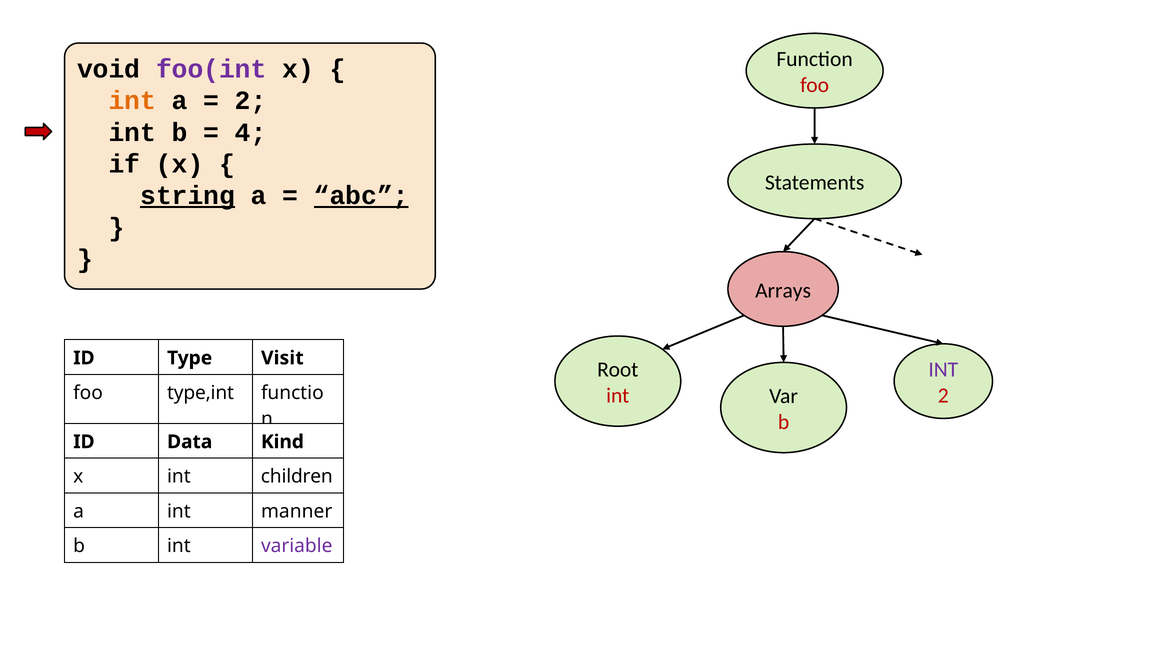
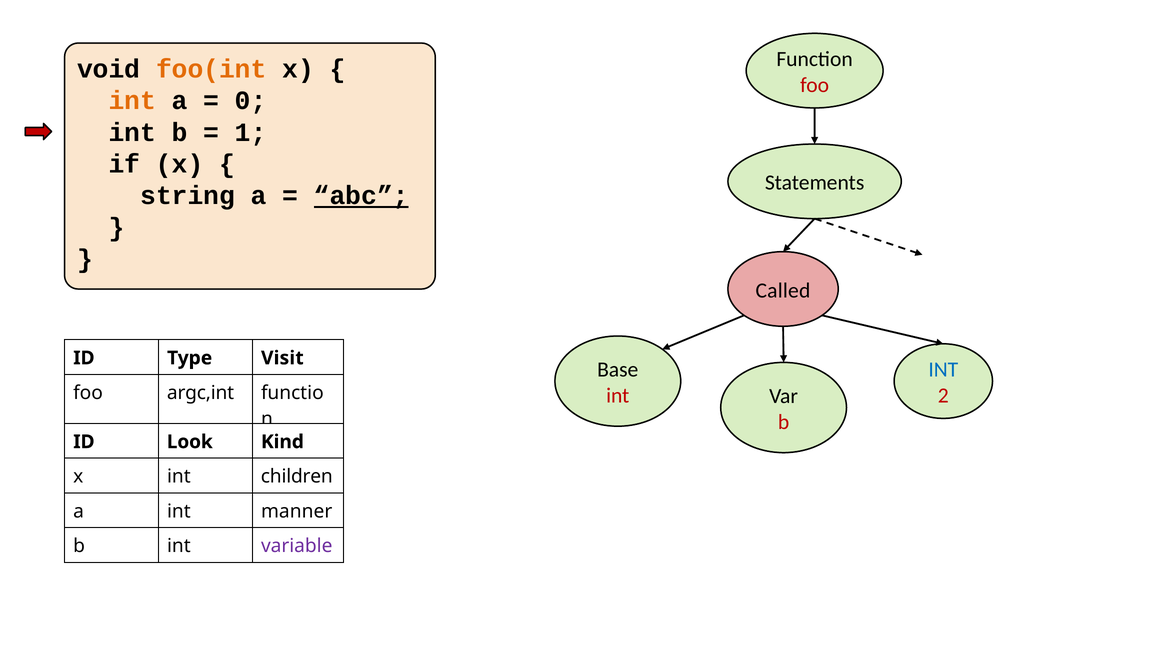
foo(int colour: purple -> orange
2 at (251, 101): 2 -> 0
4: 4 -> 1
string underline: present -> none
Arrays: Arrays -> Called
Root: Root -> Base
INT at (943, 369) colour: purple -> blue
type,int: type,int -> argc,int
Data: Data -> Look
